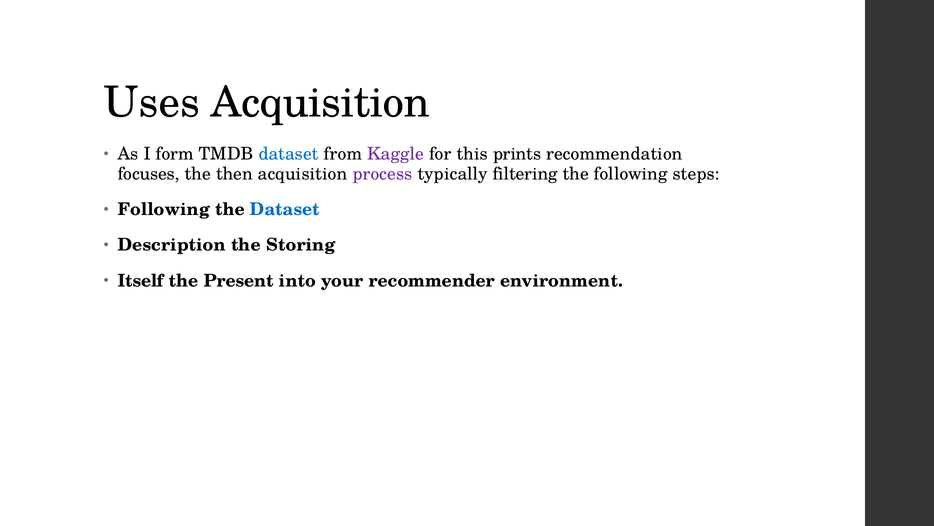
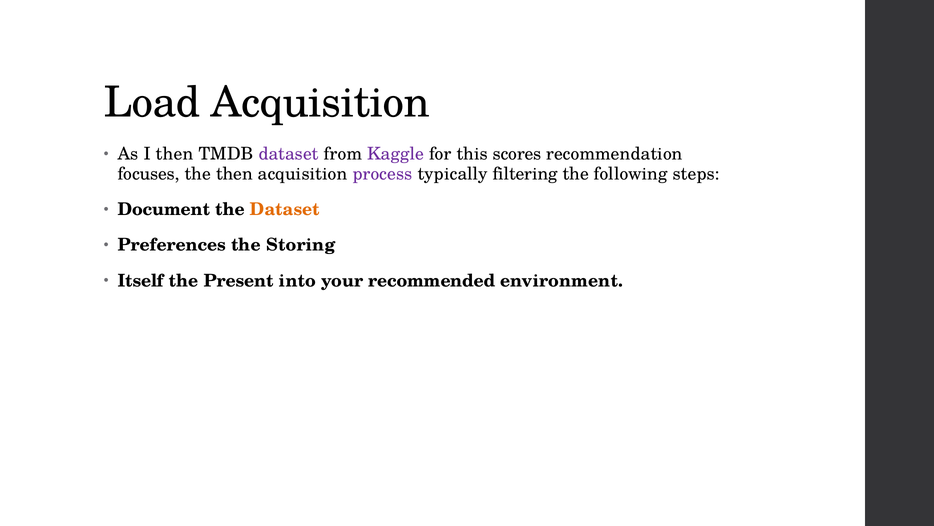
Uses: Uses -> Load
I form: form -> then
dataset at (289, 154) colour: blue -> purple
prints: prints -> scores
Following at (164, 209): Following -> Document
Dataset at (285, 209) colour: blue -> orange
Description: Description -> Preferences
recommender: recommender -> recommended
